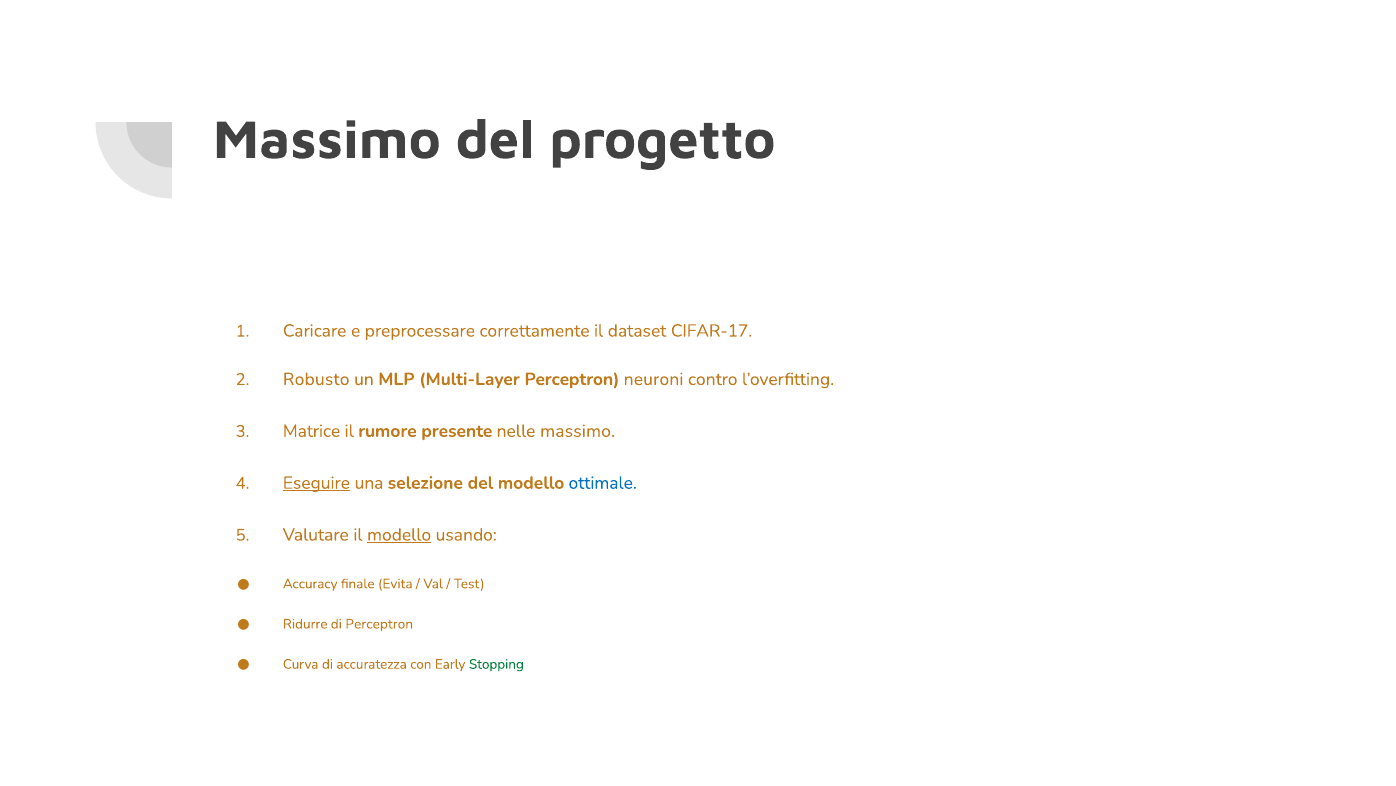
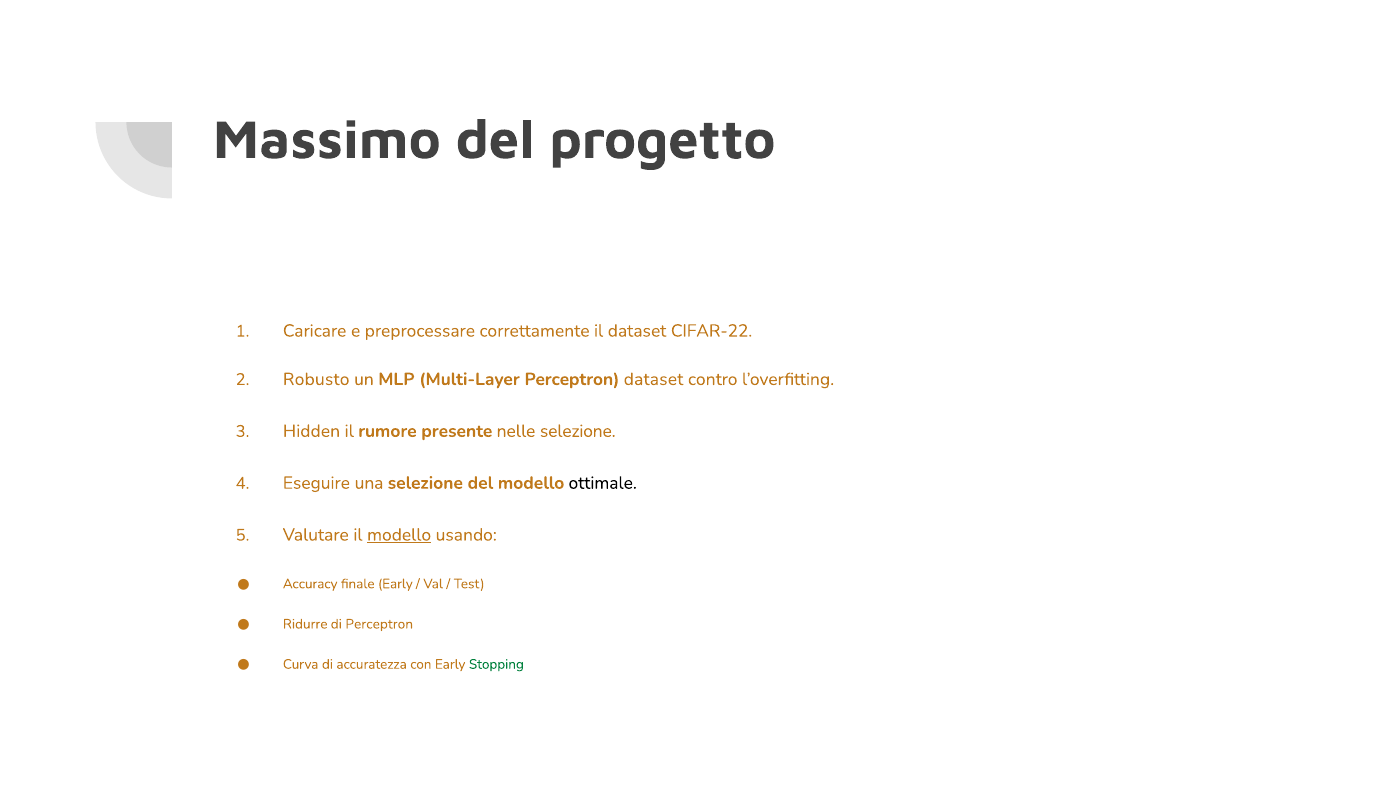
CIFAR-17: CIFAR-17 -> CIFAR-22
Perceptron neuroni: neuroni -> dataset
Matrice: Matrice -> Hidden
nelle massimo: massimo -> selezione
Eseguire underline: present -> none
ottimale colour: blue -> black
finale Evita: Evita -> Early
